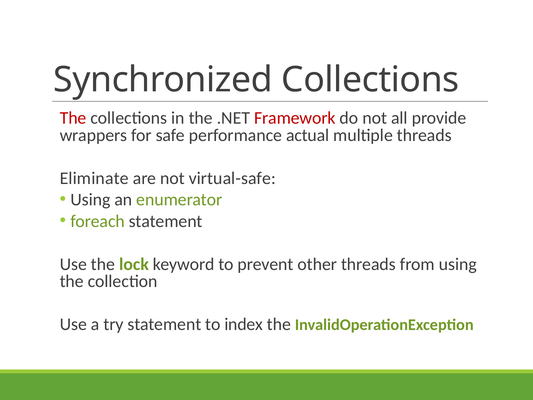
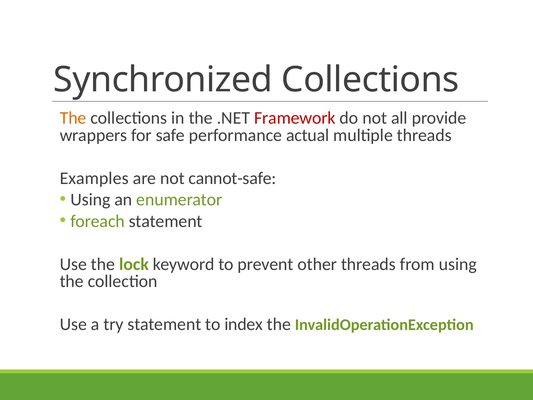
The at (73, 118) colour: red -> orange
Eliminate: Eliminate -> Examples
virtual-safe: virtual-safe -> cannot-safe
